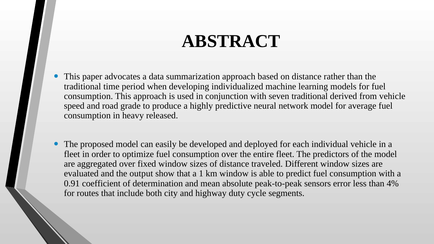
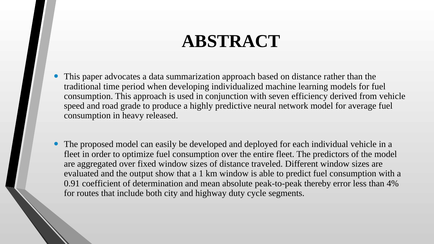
seven traditional: traditional -> efficiency
sensors: sensors -> thereby
